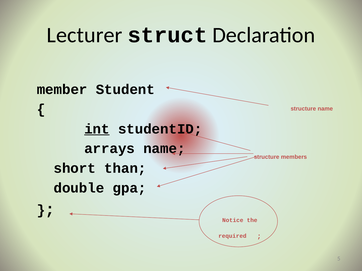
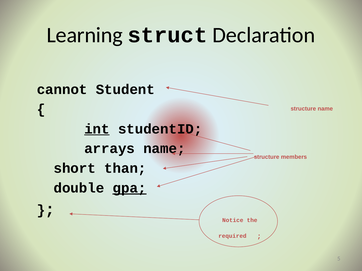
Lecturer: Lecturer -> Learning
member: member -> cannot
gpa underline: none -> present
